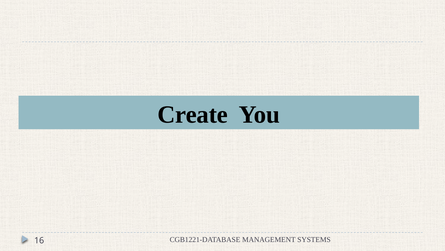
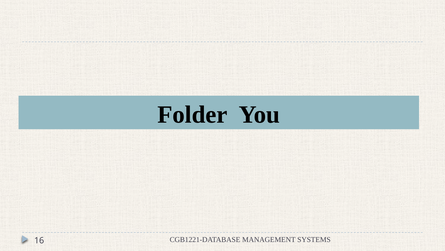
Create: Create -> Folder
